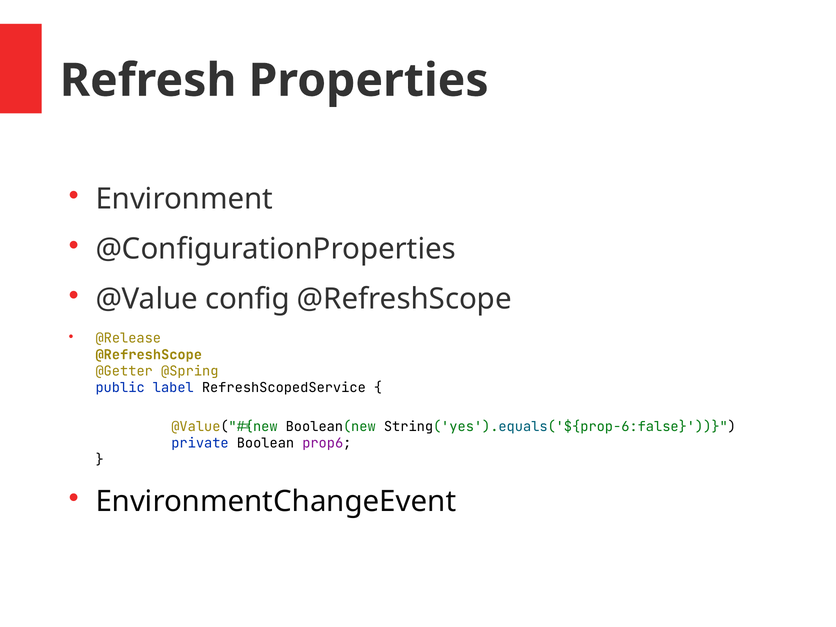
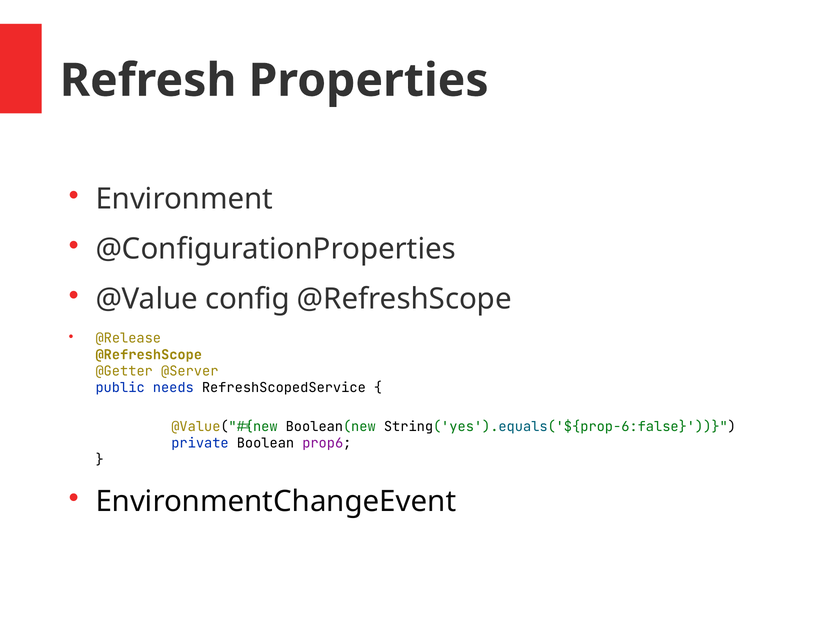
@Spring: @Spring -> @Server
label: label -> needs
